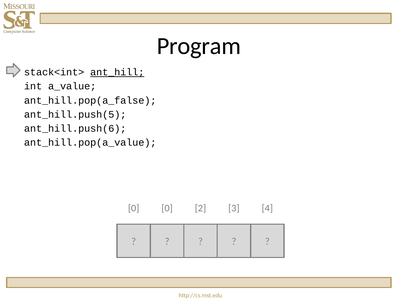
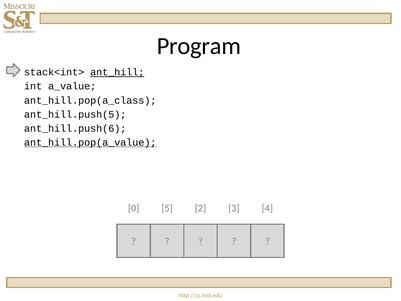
ant_hill.pop(a_false: ant_hill.pop(a_false -> ant_hill.pop(a_class
ant_hill.pop(a_value underline: none -> present
0 0: 0 -> 5
